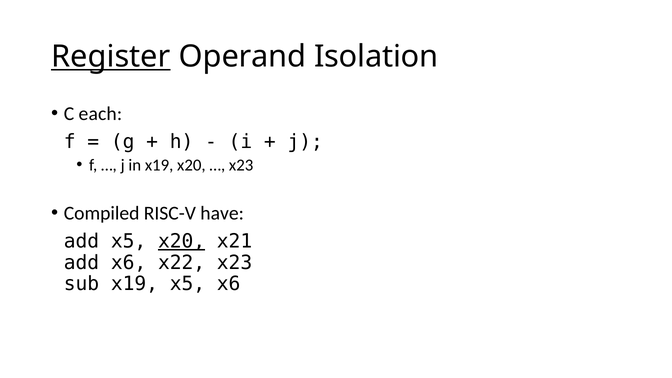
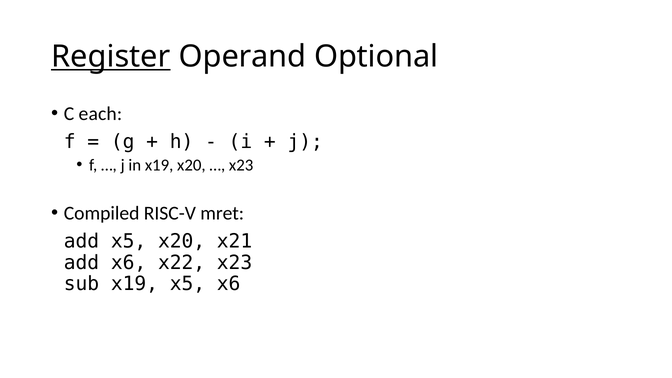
Isolation: Isolation -> Optional
have: have -> mret
x20 at (182, 241) underline: present -> none
